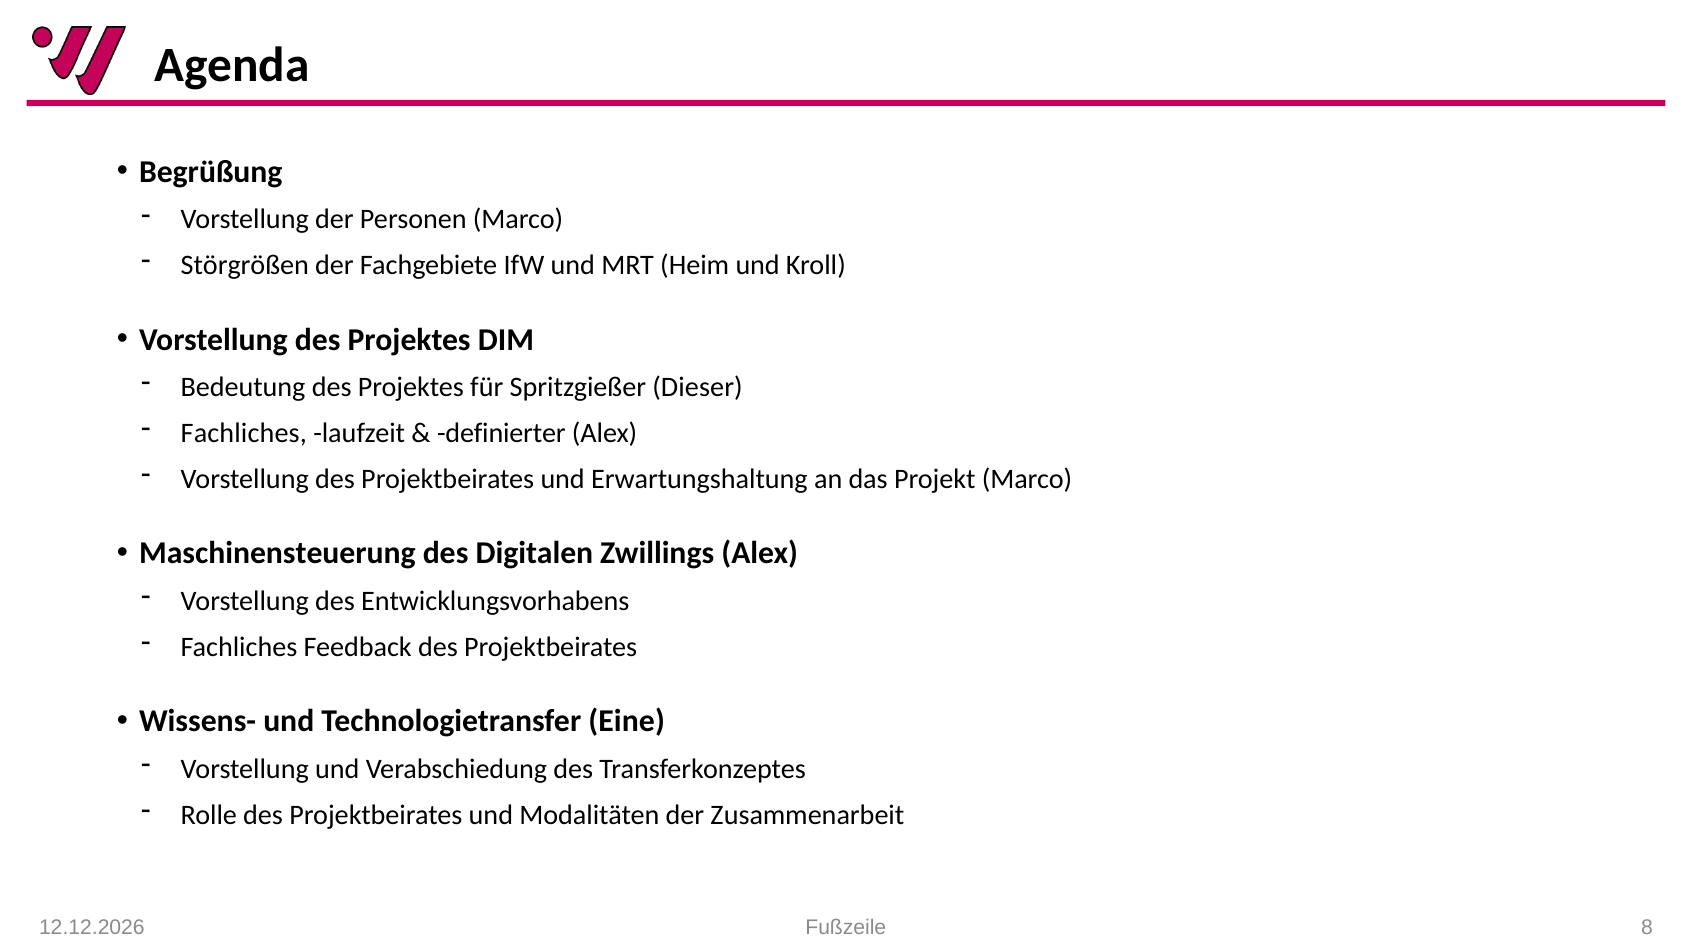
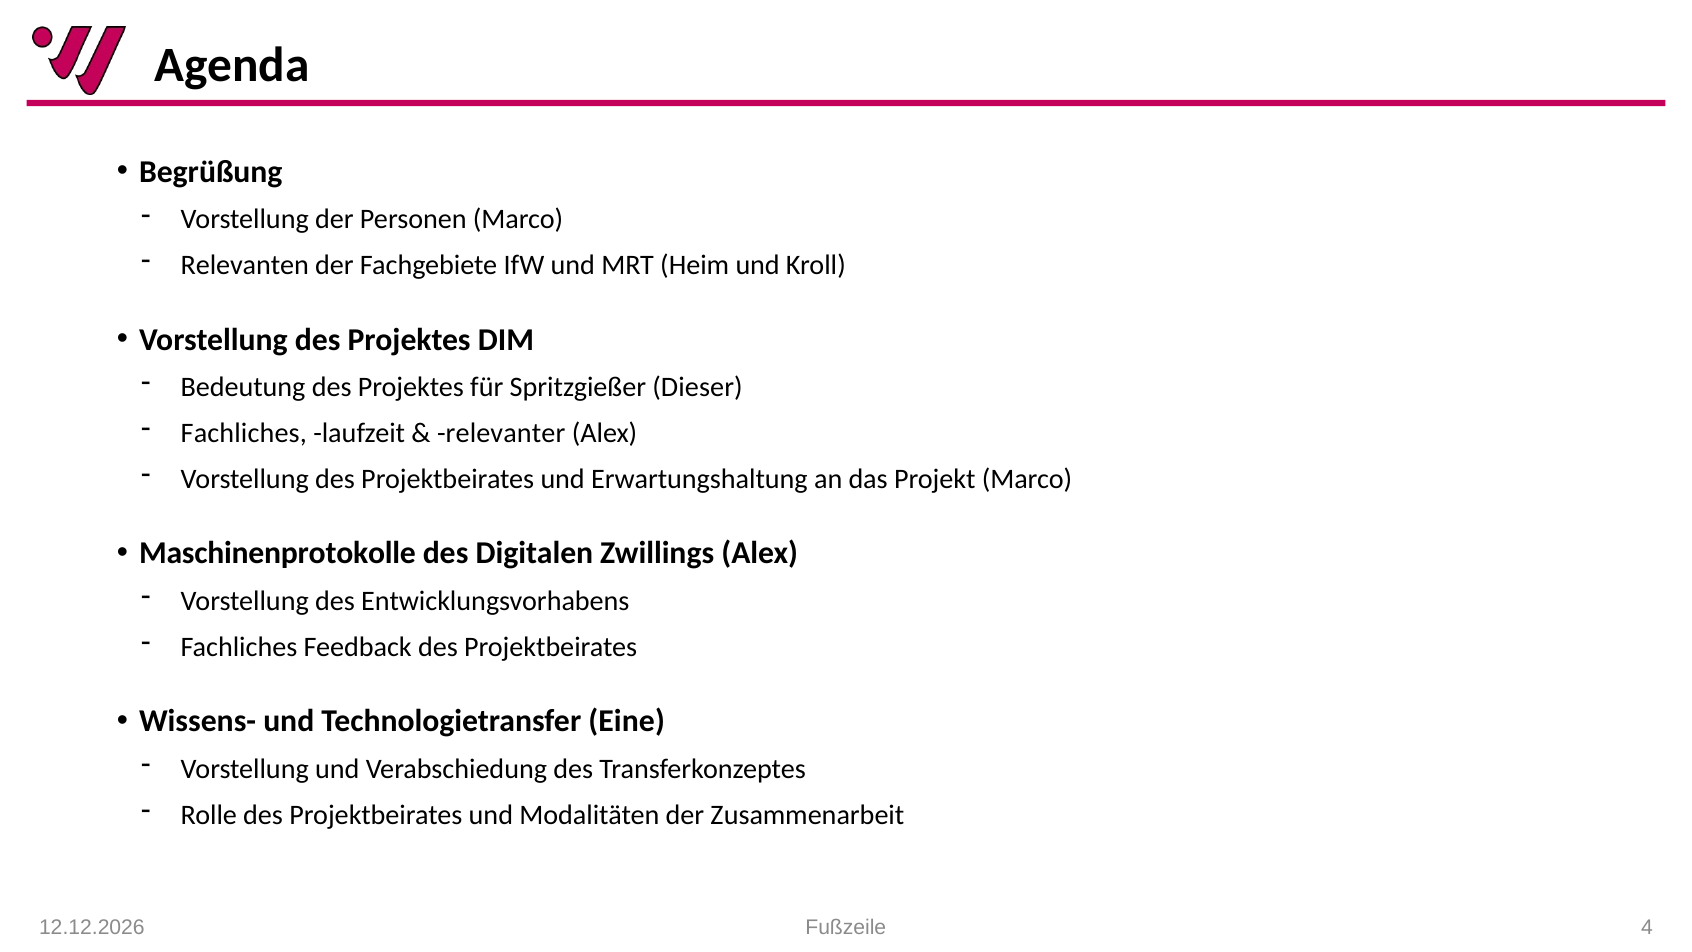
Störgrößen: Störgrößen -> Relevanten
definierter: definierter -> relevanter
Maschinensteuerung: Maschinensteuerung -> Maschinenprotokolle
8: 8 -> 4
